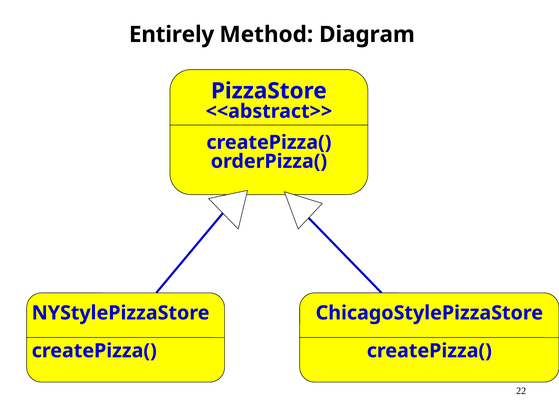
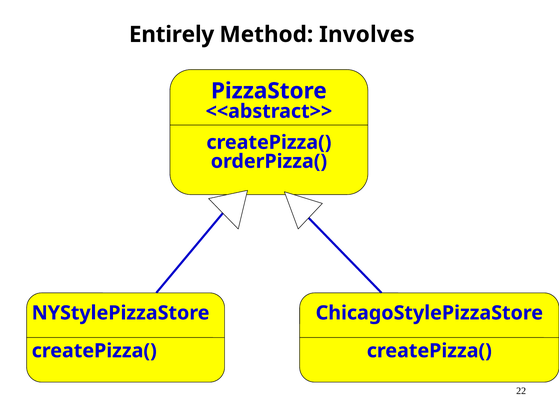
Diagram: Diagram -> Involves
